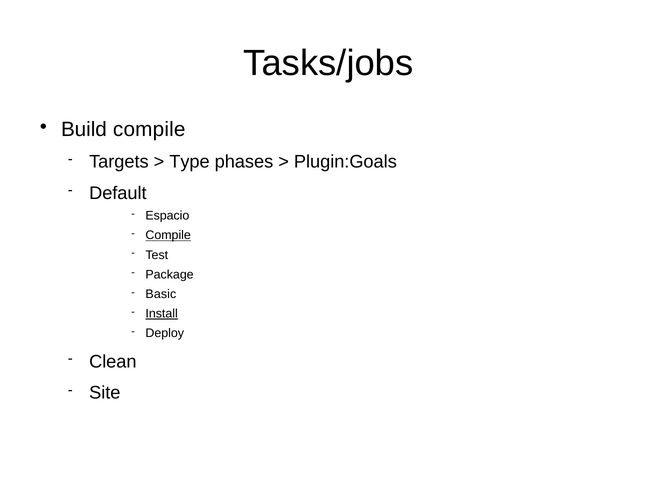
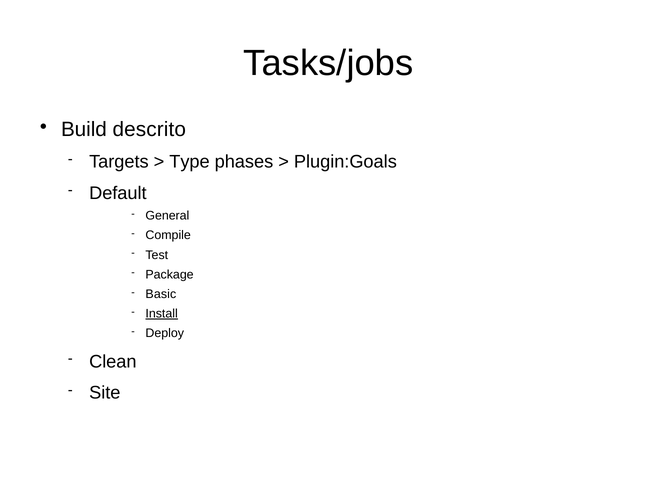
Build compile: compile -> descrito
Espacio: Espacio -> General
Compile at (168, 235) underline: present -> none
